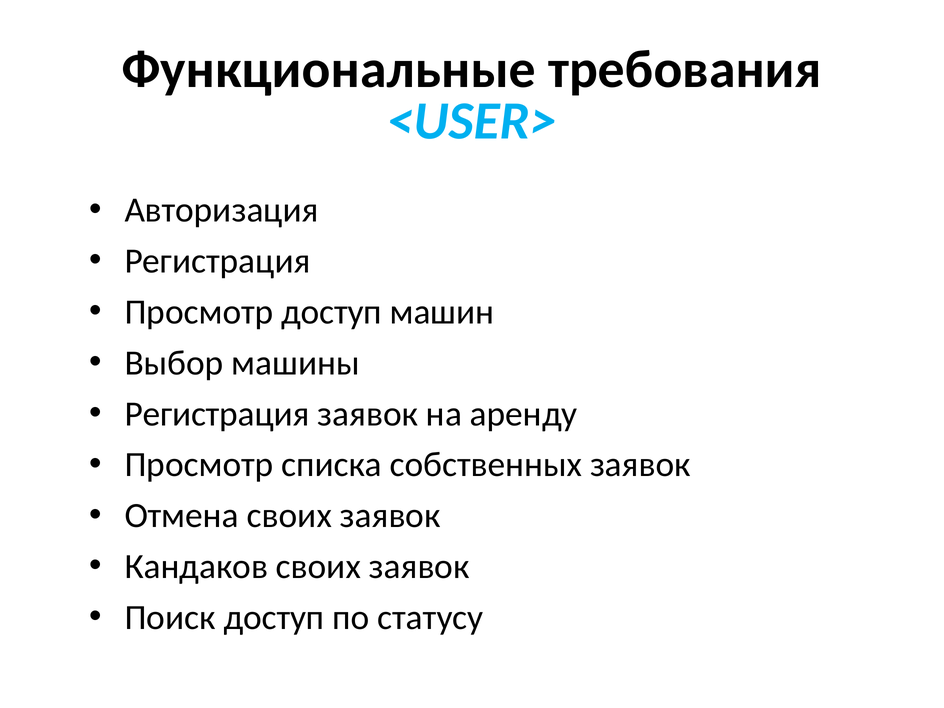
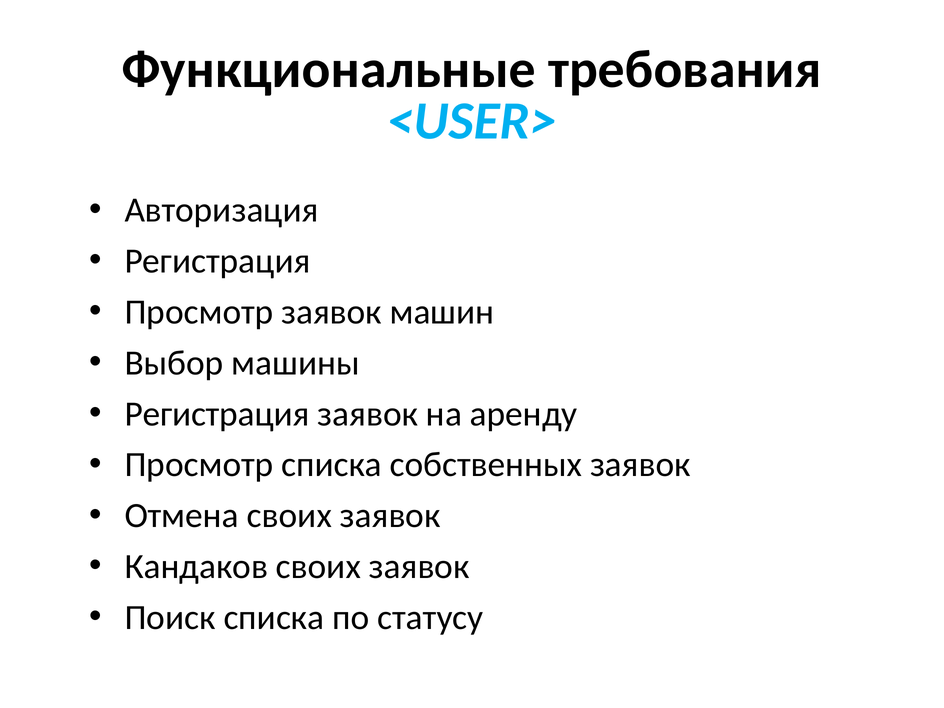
Просмотр доступ: доступ -> заявок
Поиск доступ: доступ -> списка
